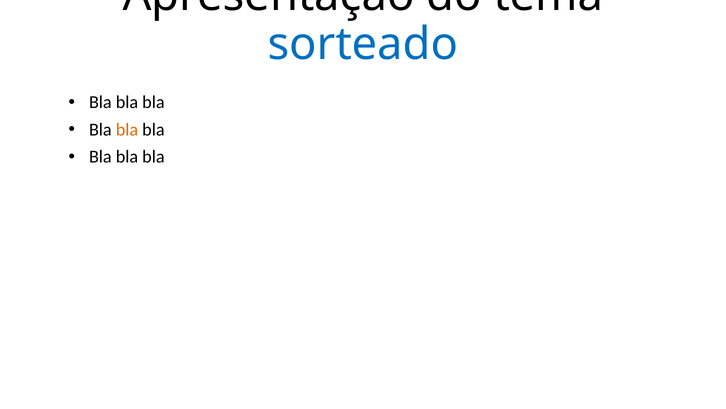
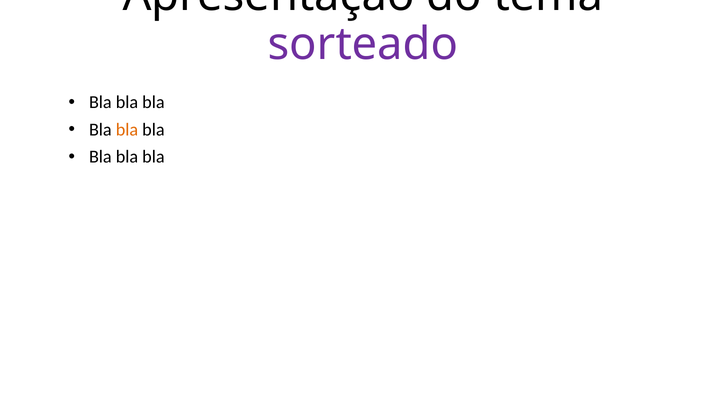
sorteado colour: blue -> purple
